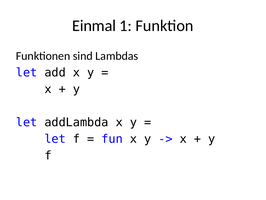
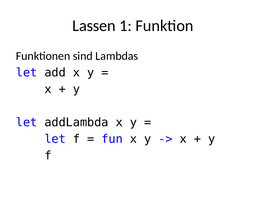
Einmal: Einmal -> Lassen
